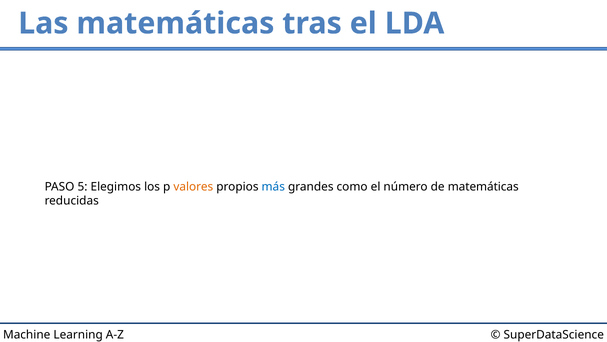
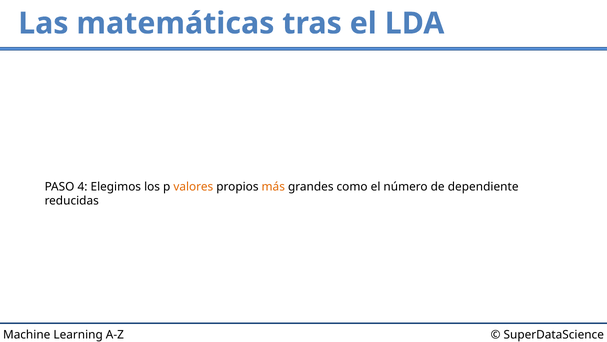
5: 5 -> 4
más colour: blue -> orange
de matemáticas: matemáticas -> dependiente
